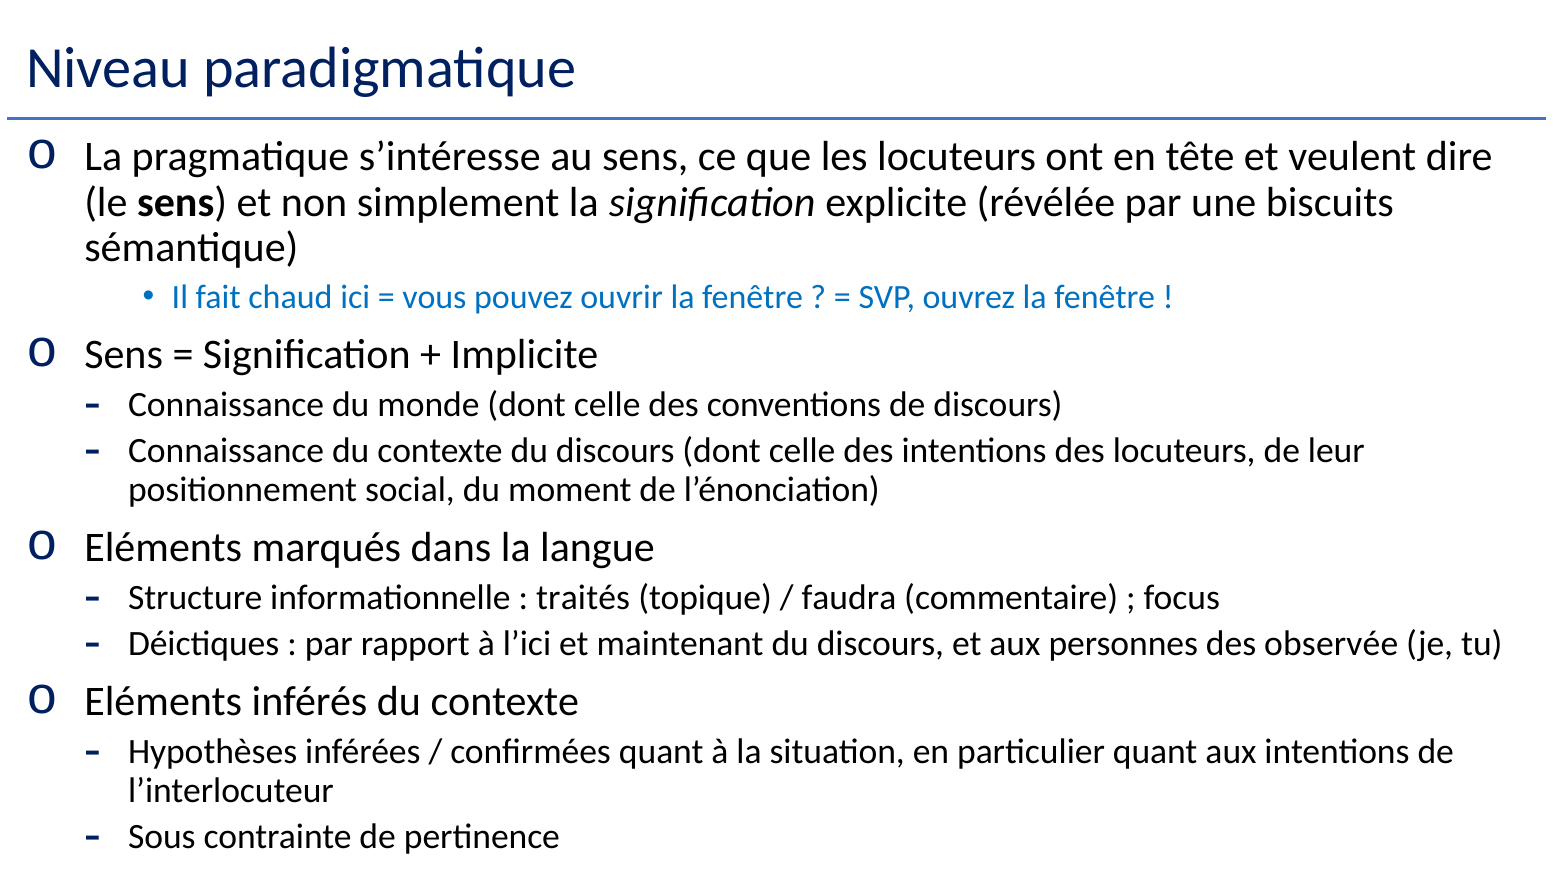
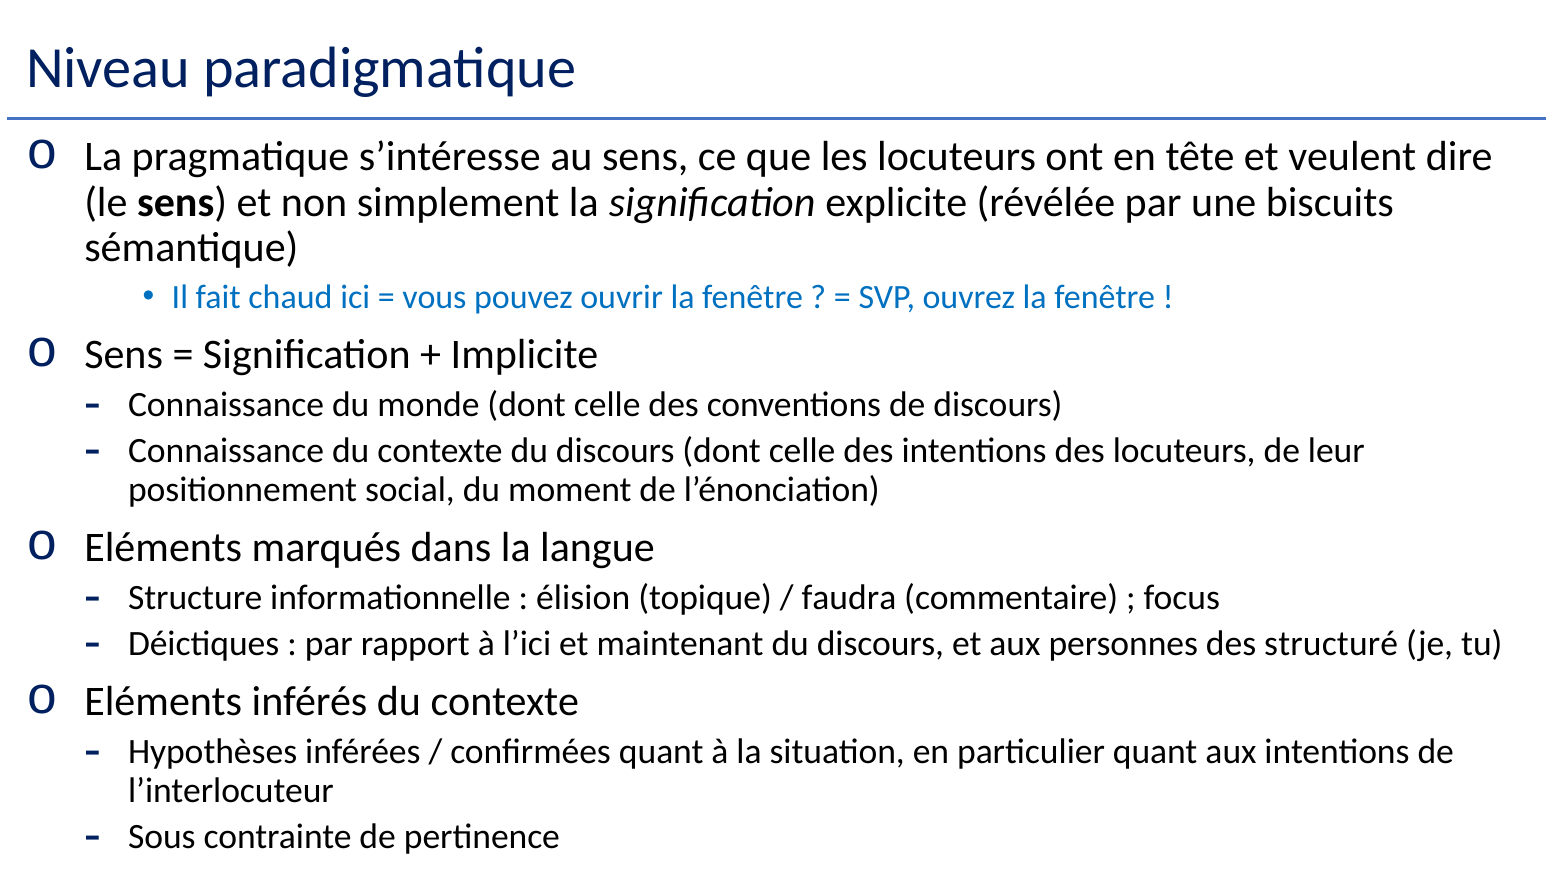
traités: traités -> élision
observée: observée -> structuré
